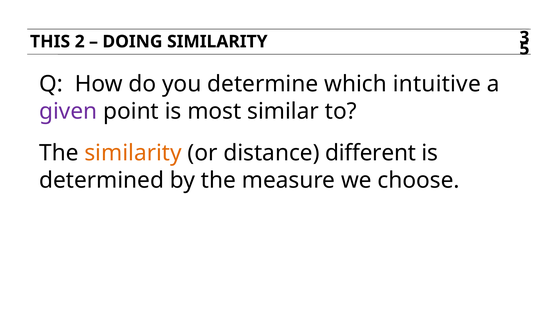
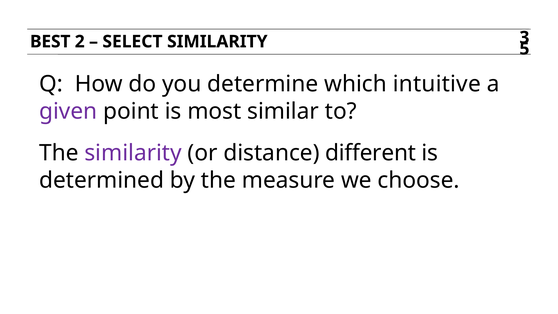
THIS: THIS -> BEST
DOING: DOING -> SELECT
similarity at (133, 153) colour: orange -> purple
